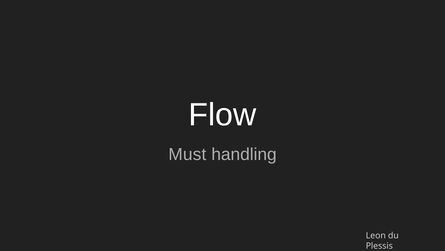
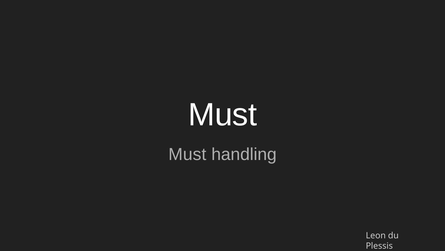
Flow at (222, 115): Flow -> Must
